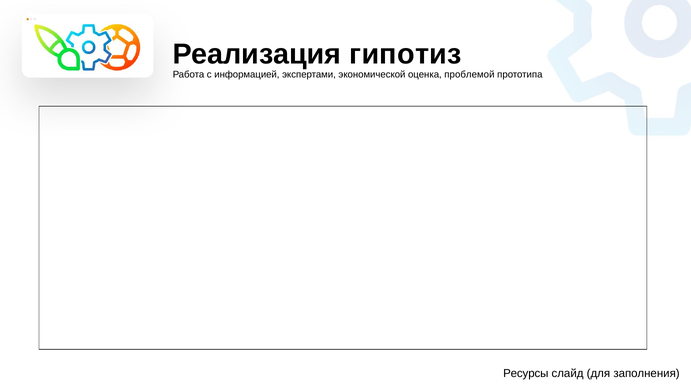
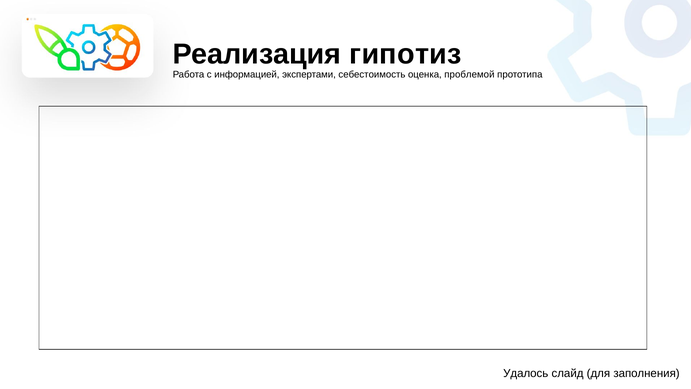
экономической: экономической -> себестоимость
Ресурсы: Ресурсы -> Удалось
